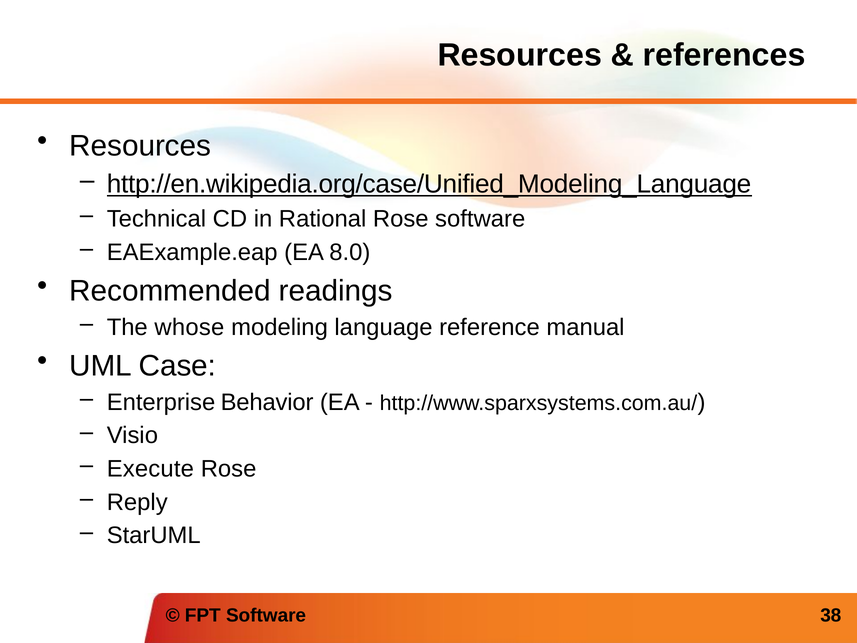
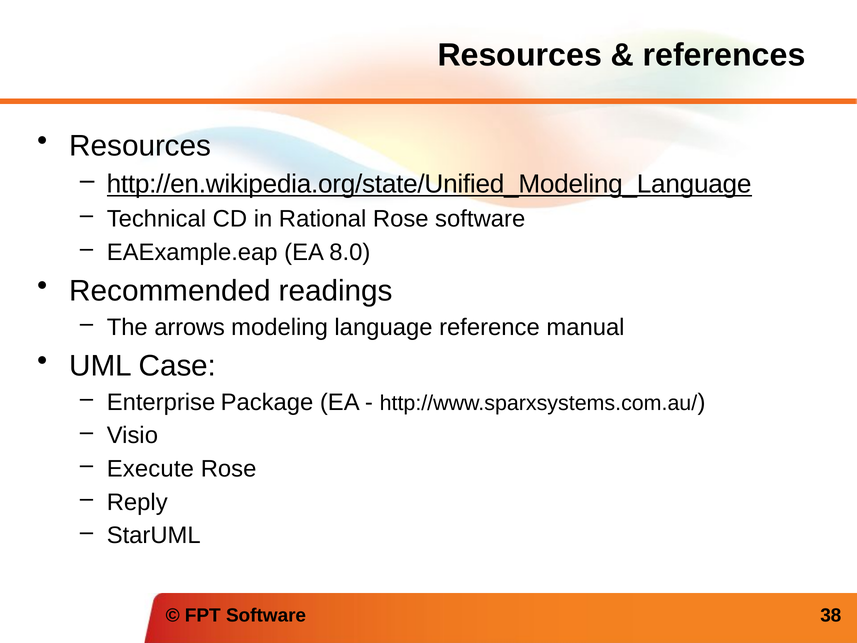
http://en.wikipedia.org/case/Unified_Modeling_Language: http://en.wikipedia.org/case/Unified_Modeling_Language -> http://en.wikipedia.org/state/Unified_Modeling_Language
whose: whose -> arrows
Behavior: Behavior -> Package
